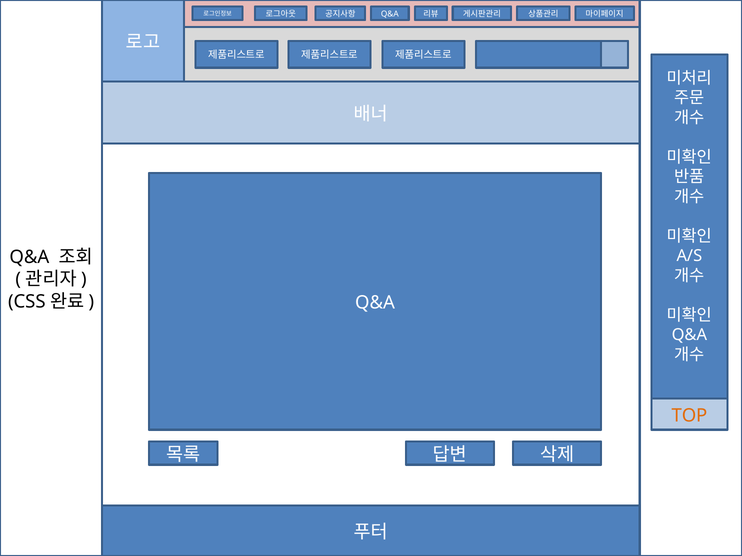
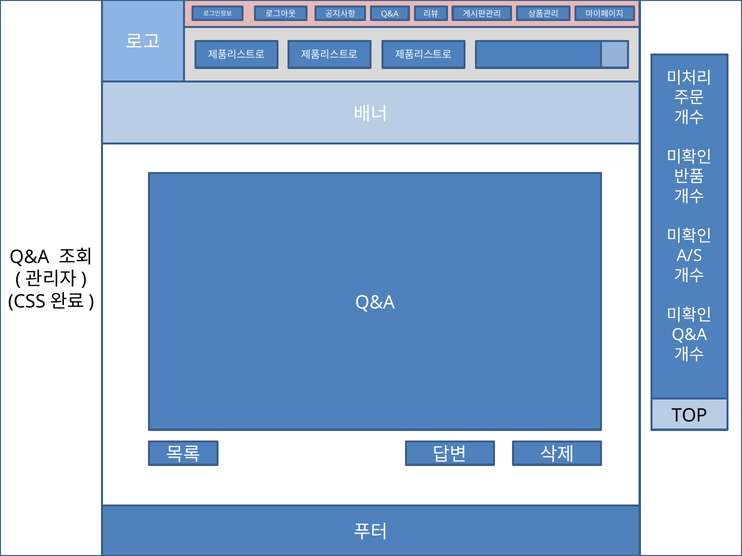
TOP colour: orange -> black
